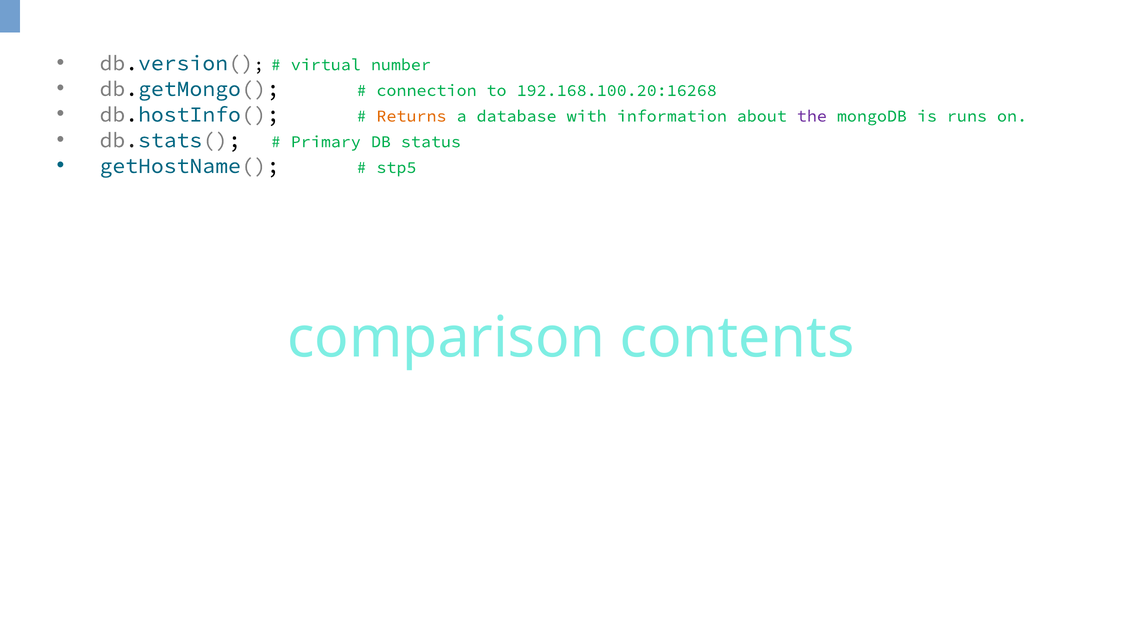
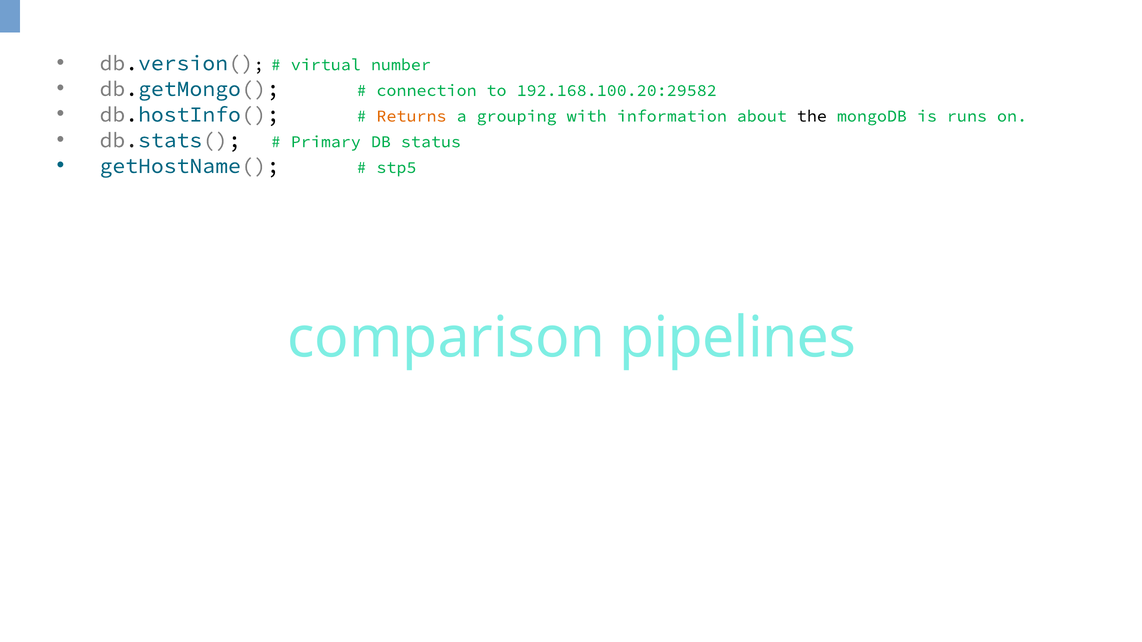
192.168.100.20:16268: 192.168.100.20:16268 -> 192.168.100.20:29582
database: database -> grouping
the colour: purple -> black
contents: contents -> pipelines
